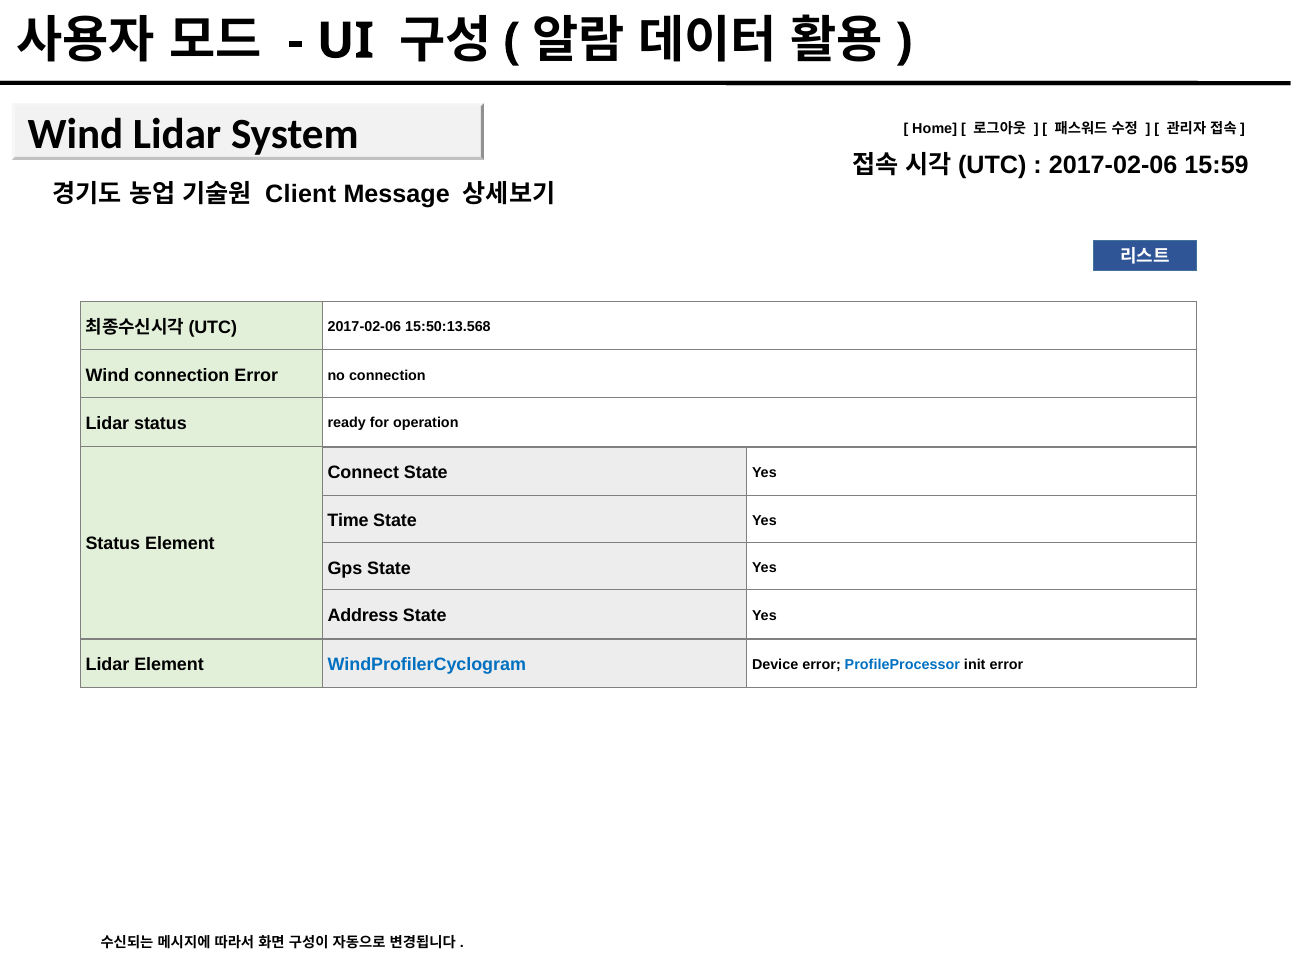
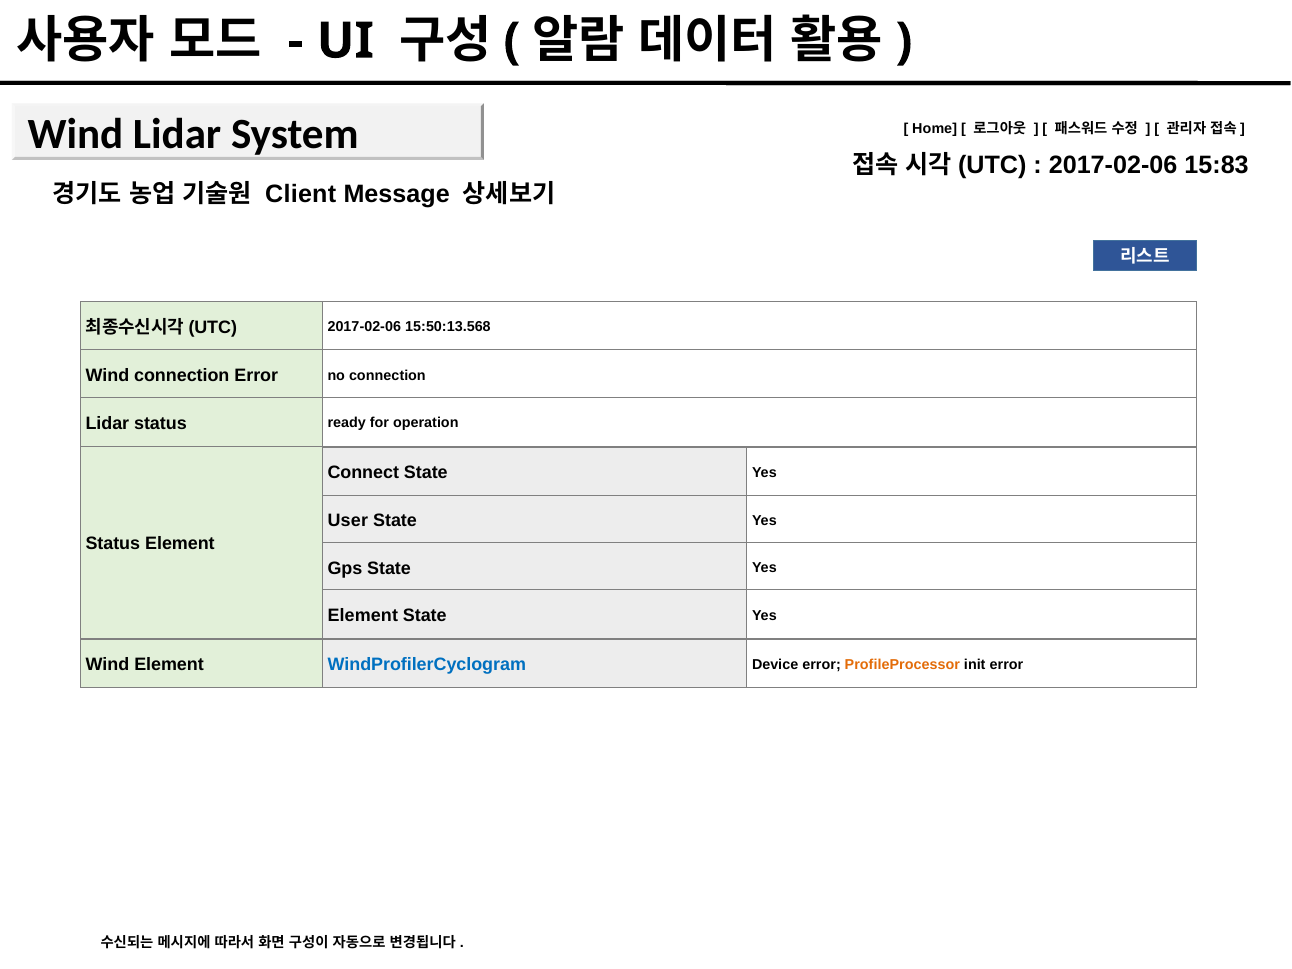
15:59: 15:59 -> 15:83
Time: Time -> User
Address at (363, 616): Address -> Element
Lidar at (107, 665): Lidar -> Wind
ProfileProcessor colour: blue -> orange
